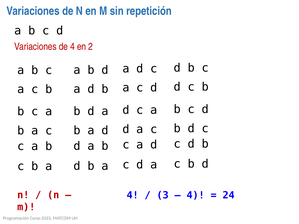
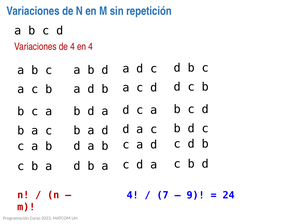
en 2: 2 -> 4
3: 3 -> 7
4 at (196, 196): 4 -> 9
